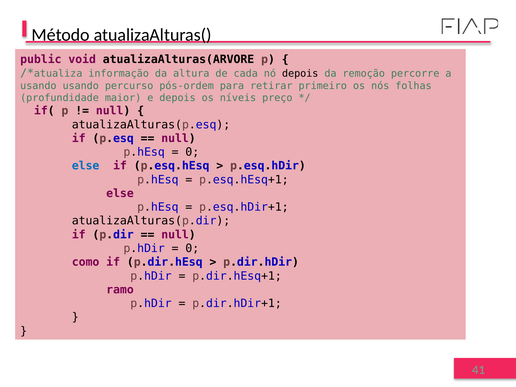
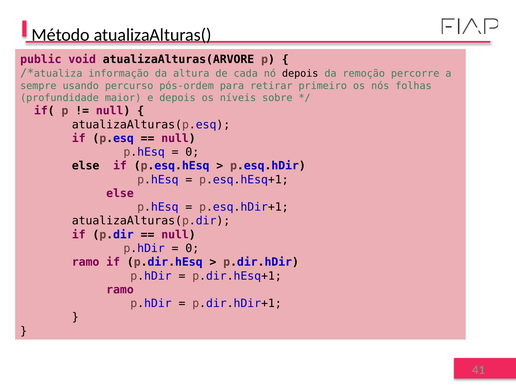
usando at (38, 86): usando -> sempre
preço: preço -> sobre
else at (86, 166) colour: blue -> black
como at (86, 262): como -> ramo
